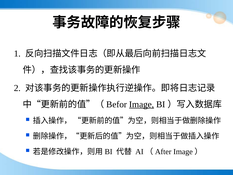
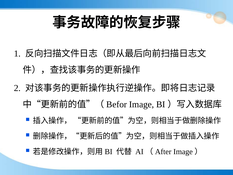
Image underline: present -> none
